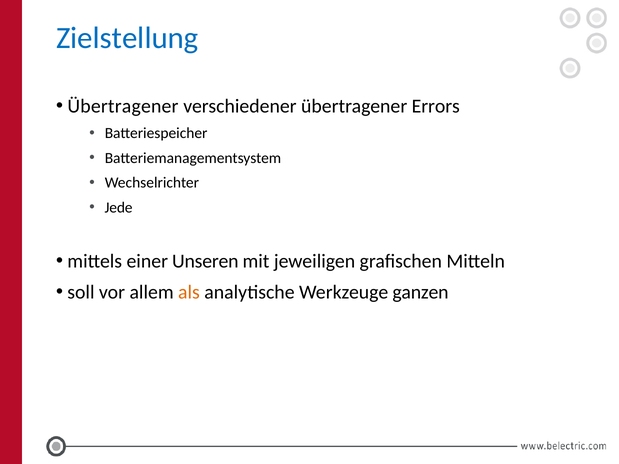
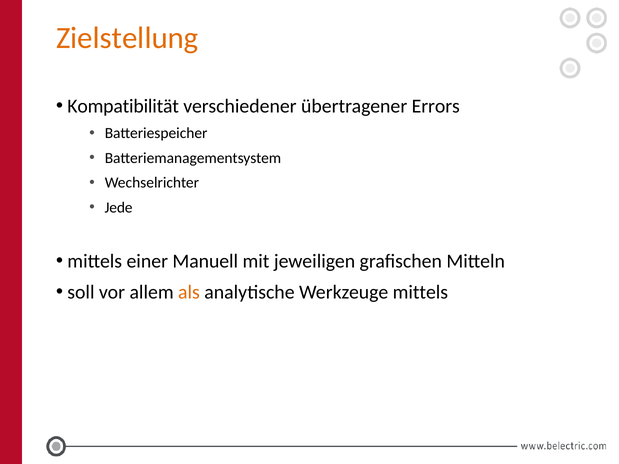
Zielstellung colour: blue -> orange
Übertragener at (123, 106): Übertragener -> Kompatibilität
Unseren: Unseren -> Manuell
Werkzeuge ganzen: ganzen -> mittels
